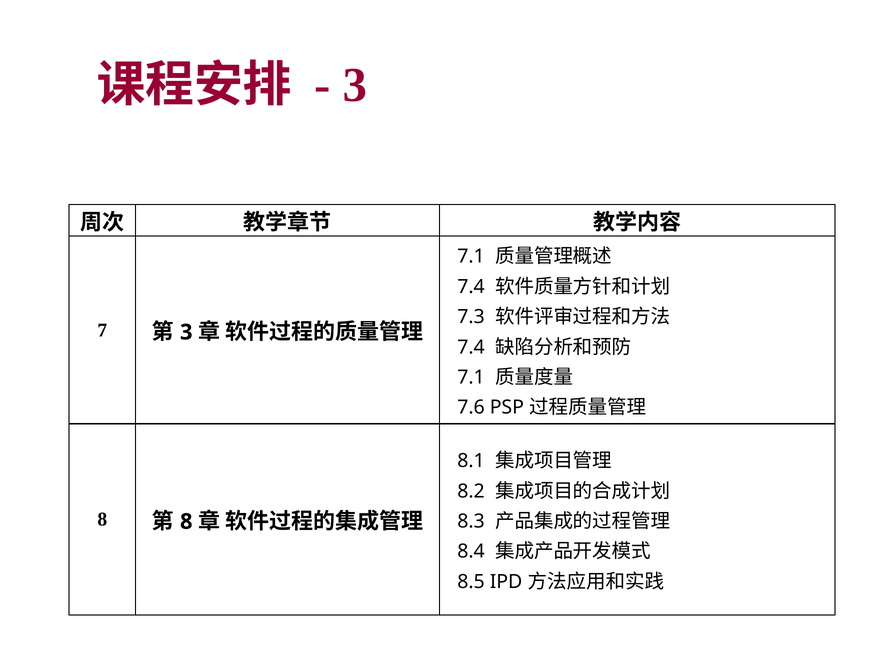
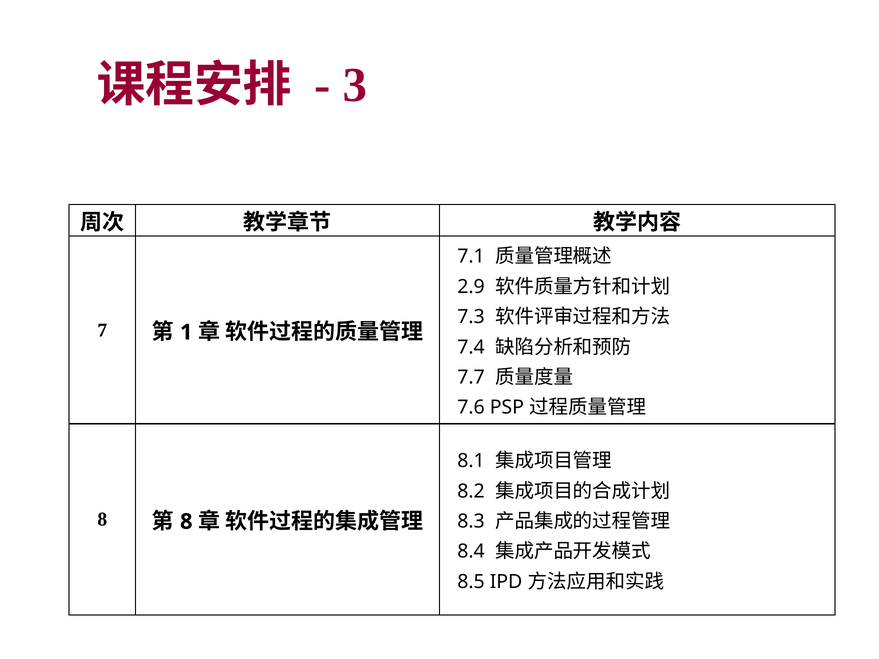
7.4 at (471, 287): 7.4 -> 2.9
3 at (186, 332): 3 -> 1
7.1 at (471, 377): 7.1 -> 7.7
